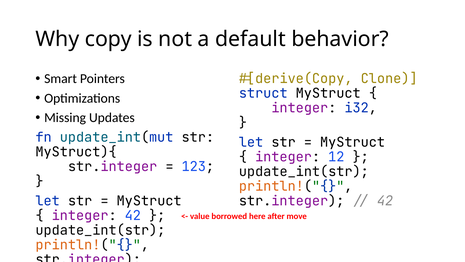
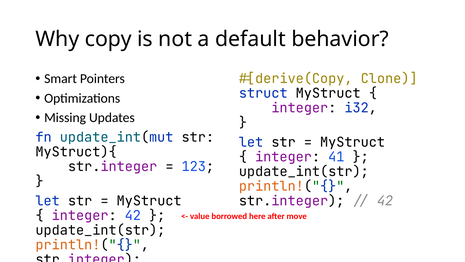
12: 12 -> 41
